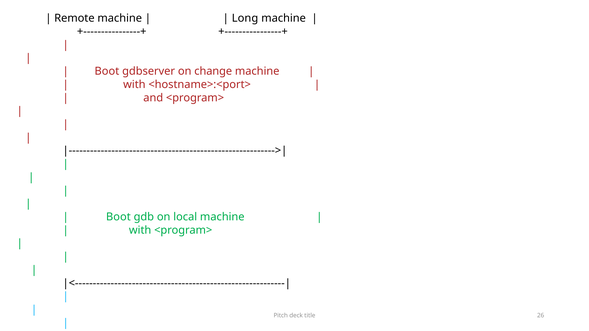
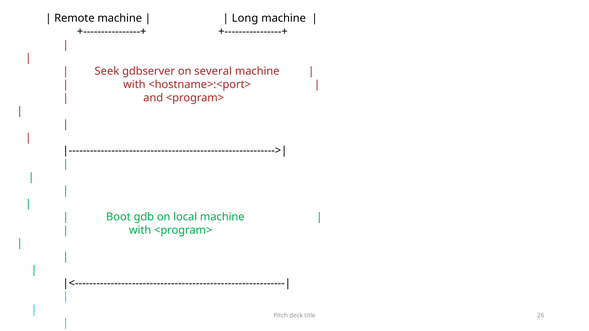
Boot at (107, 71): Boot -> Seek
change: change -> several
